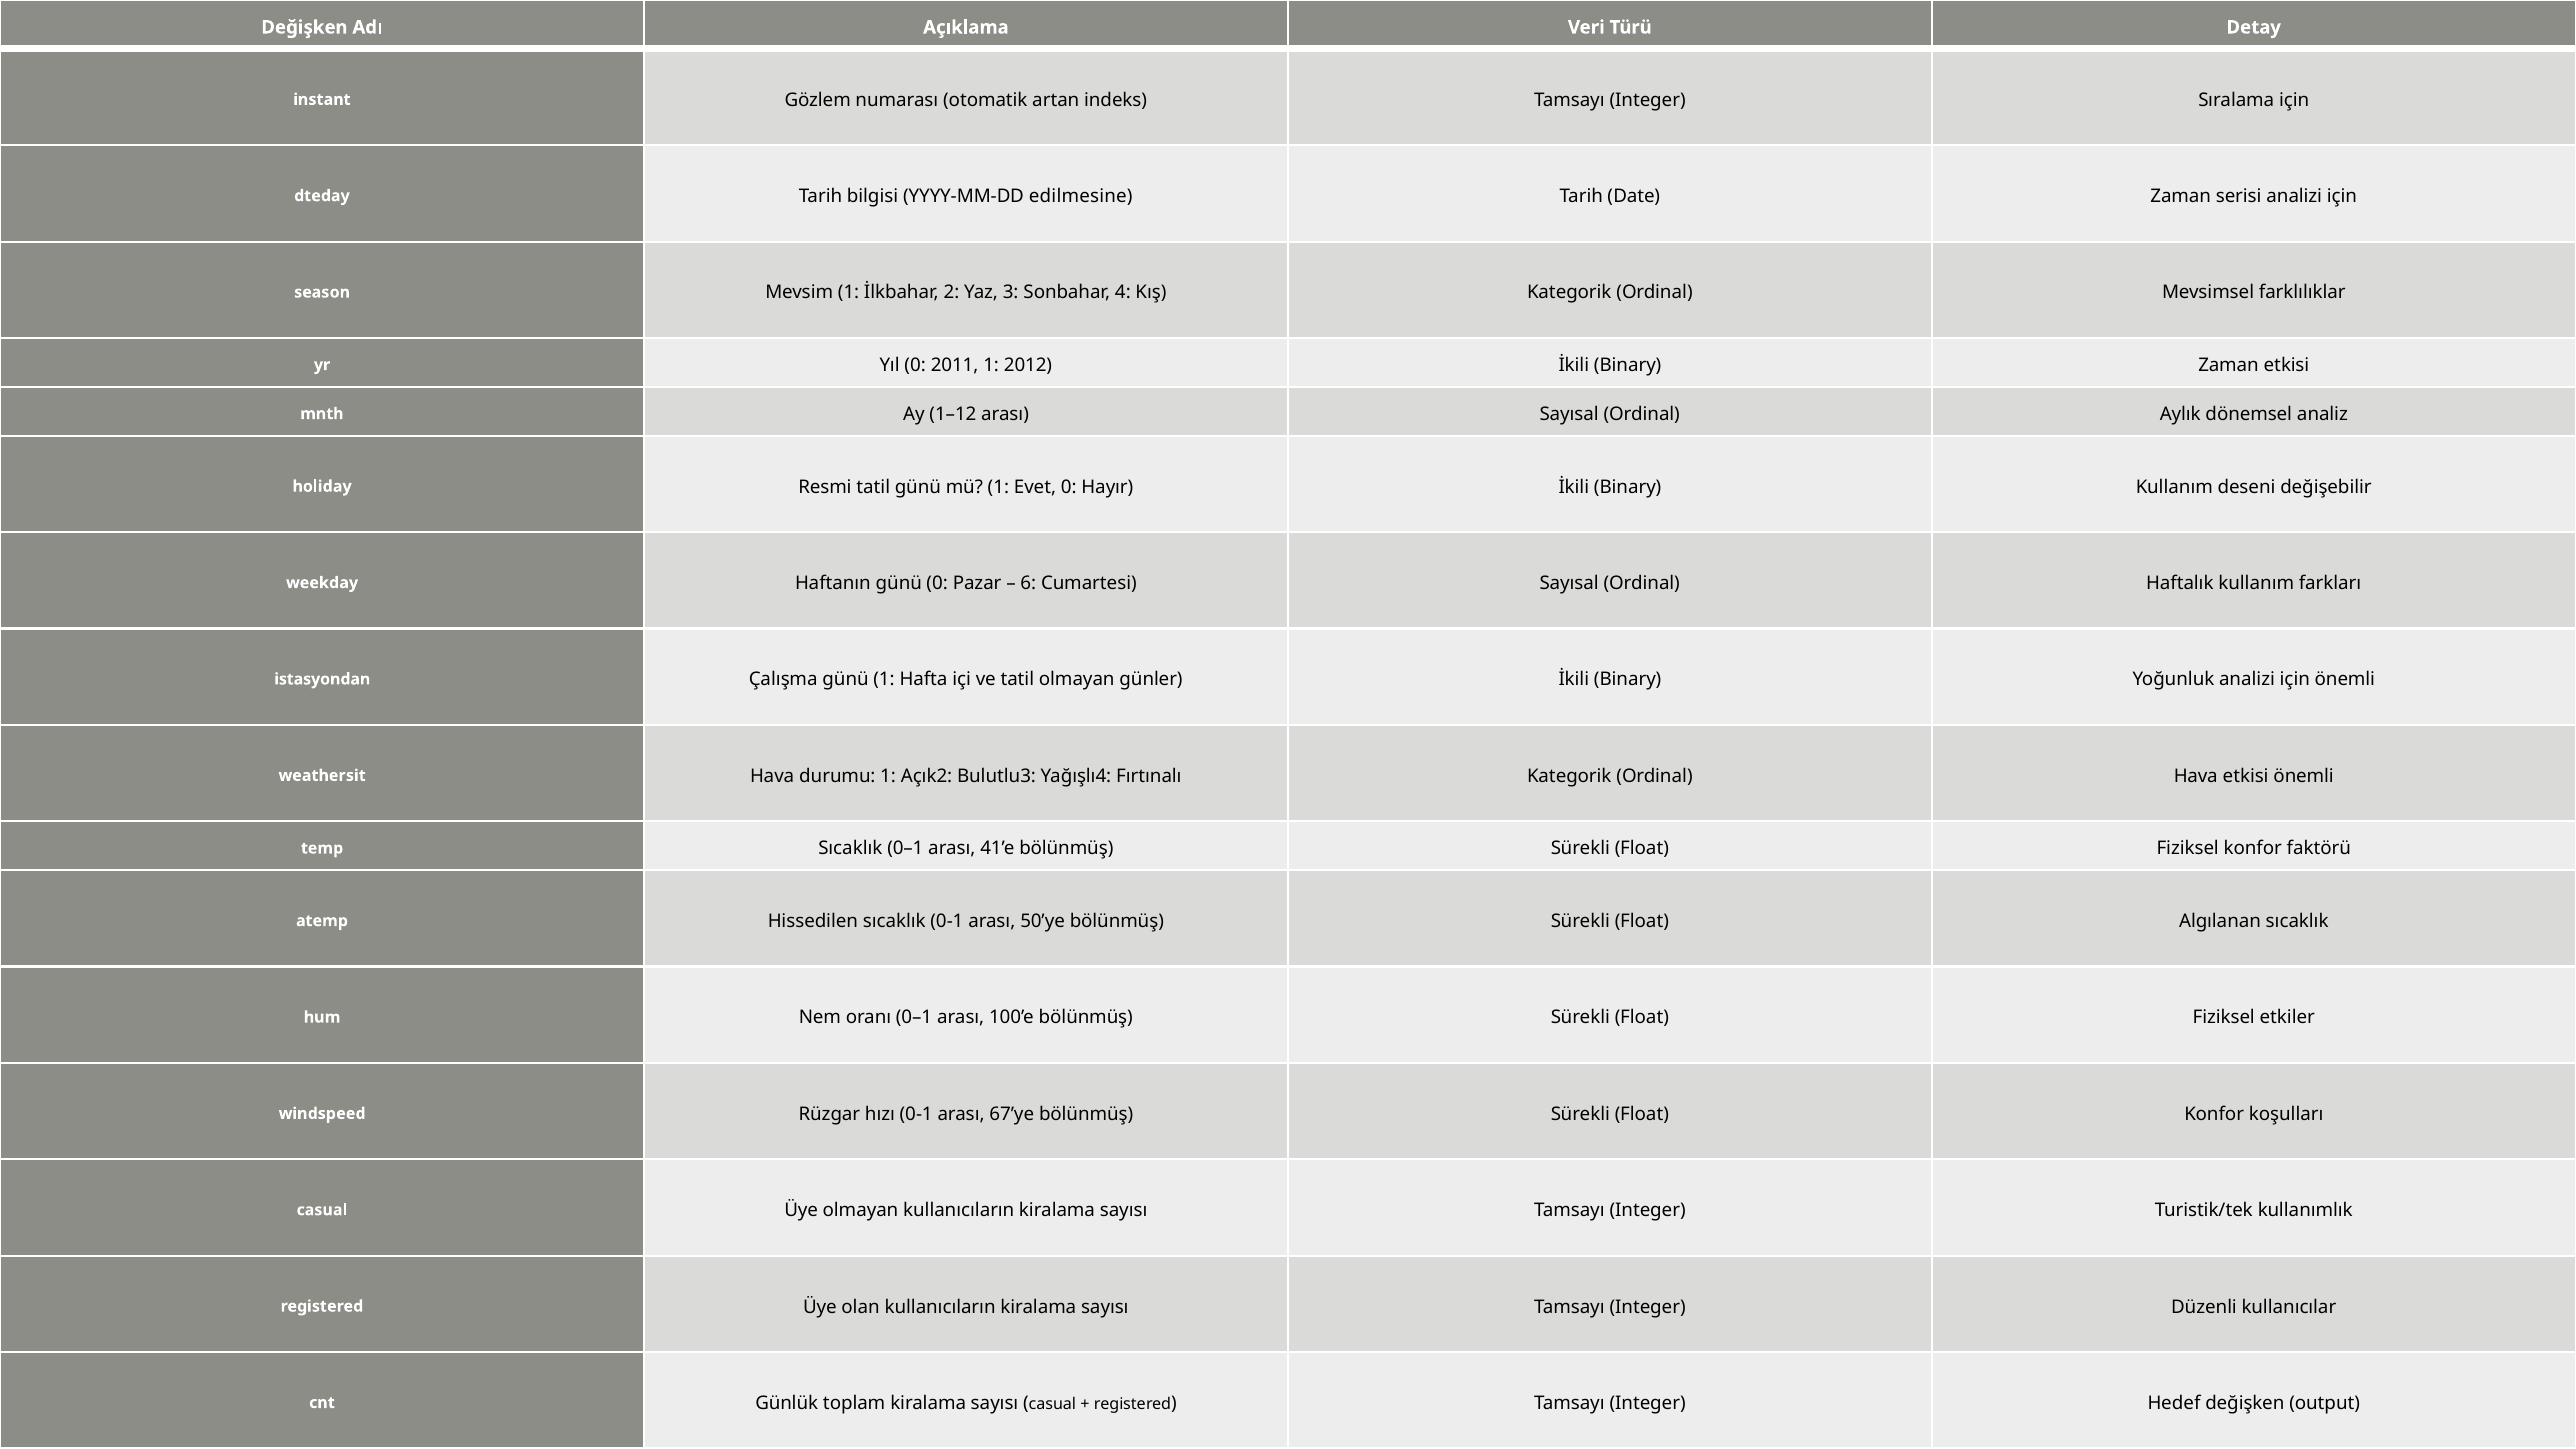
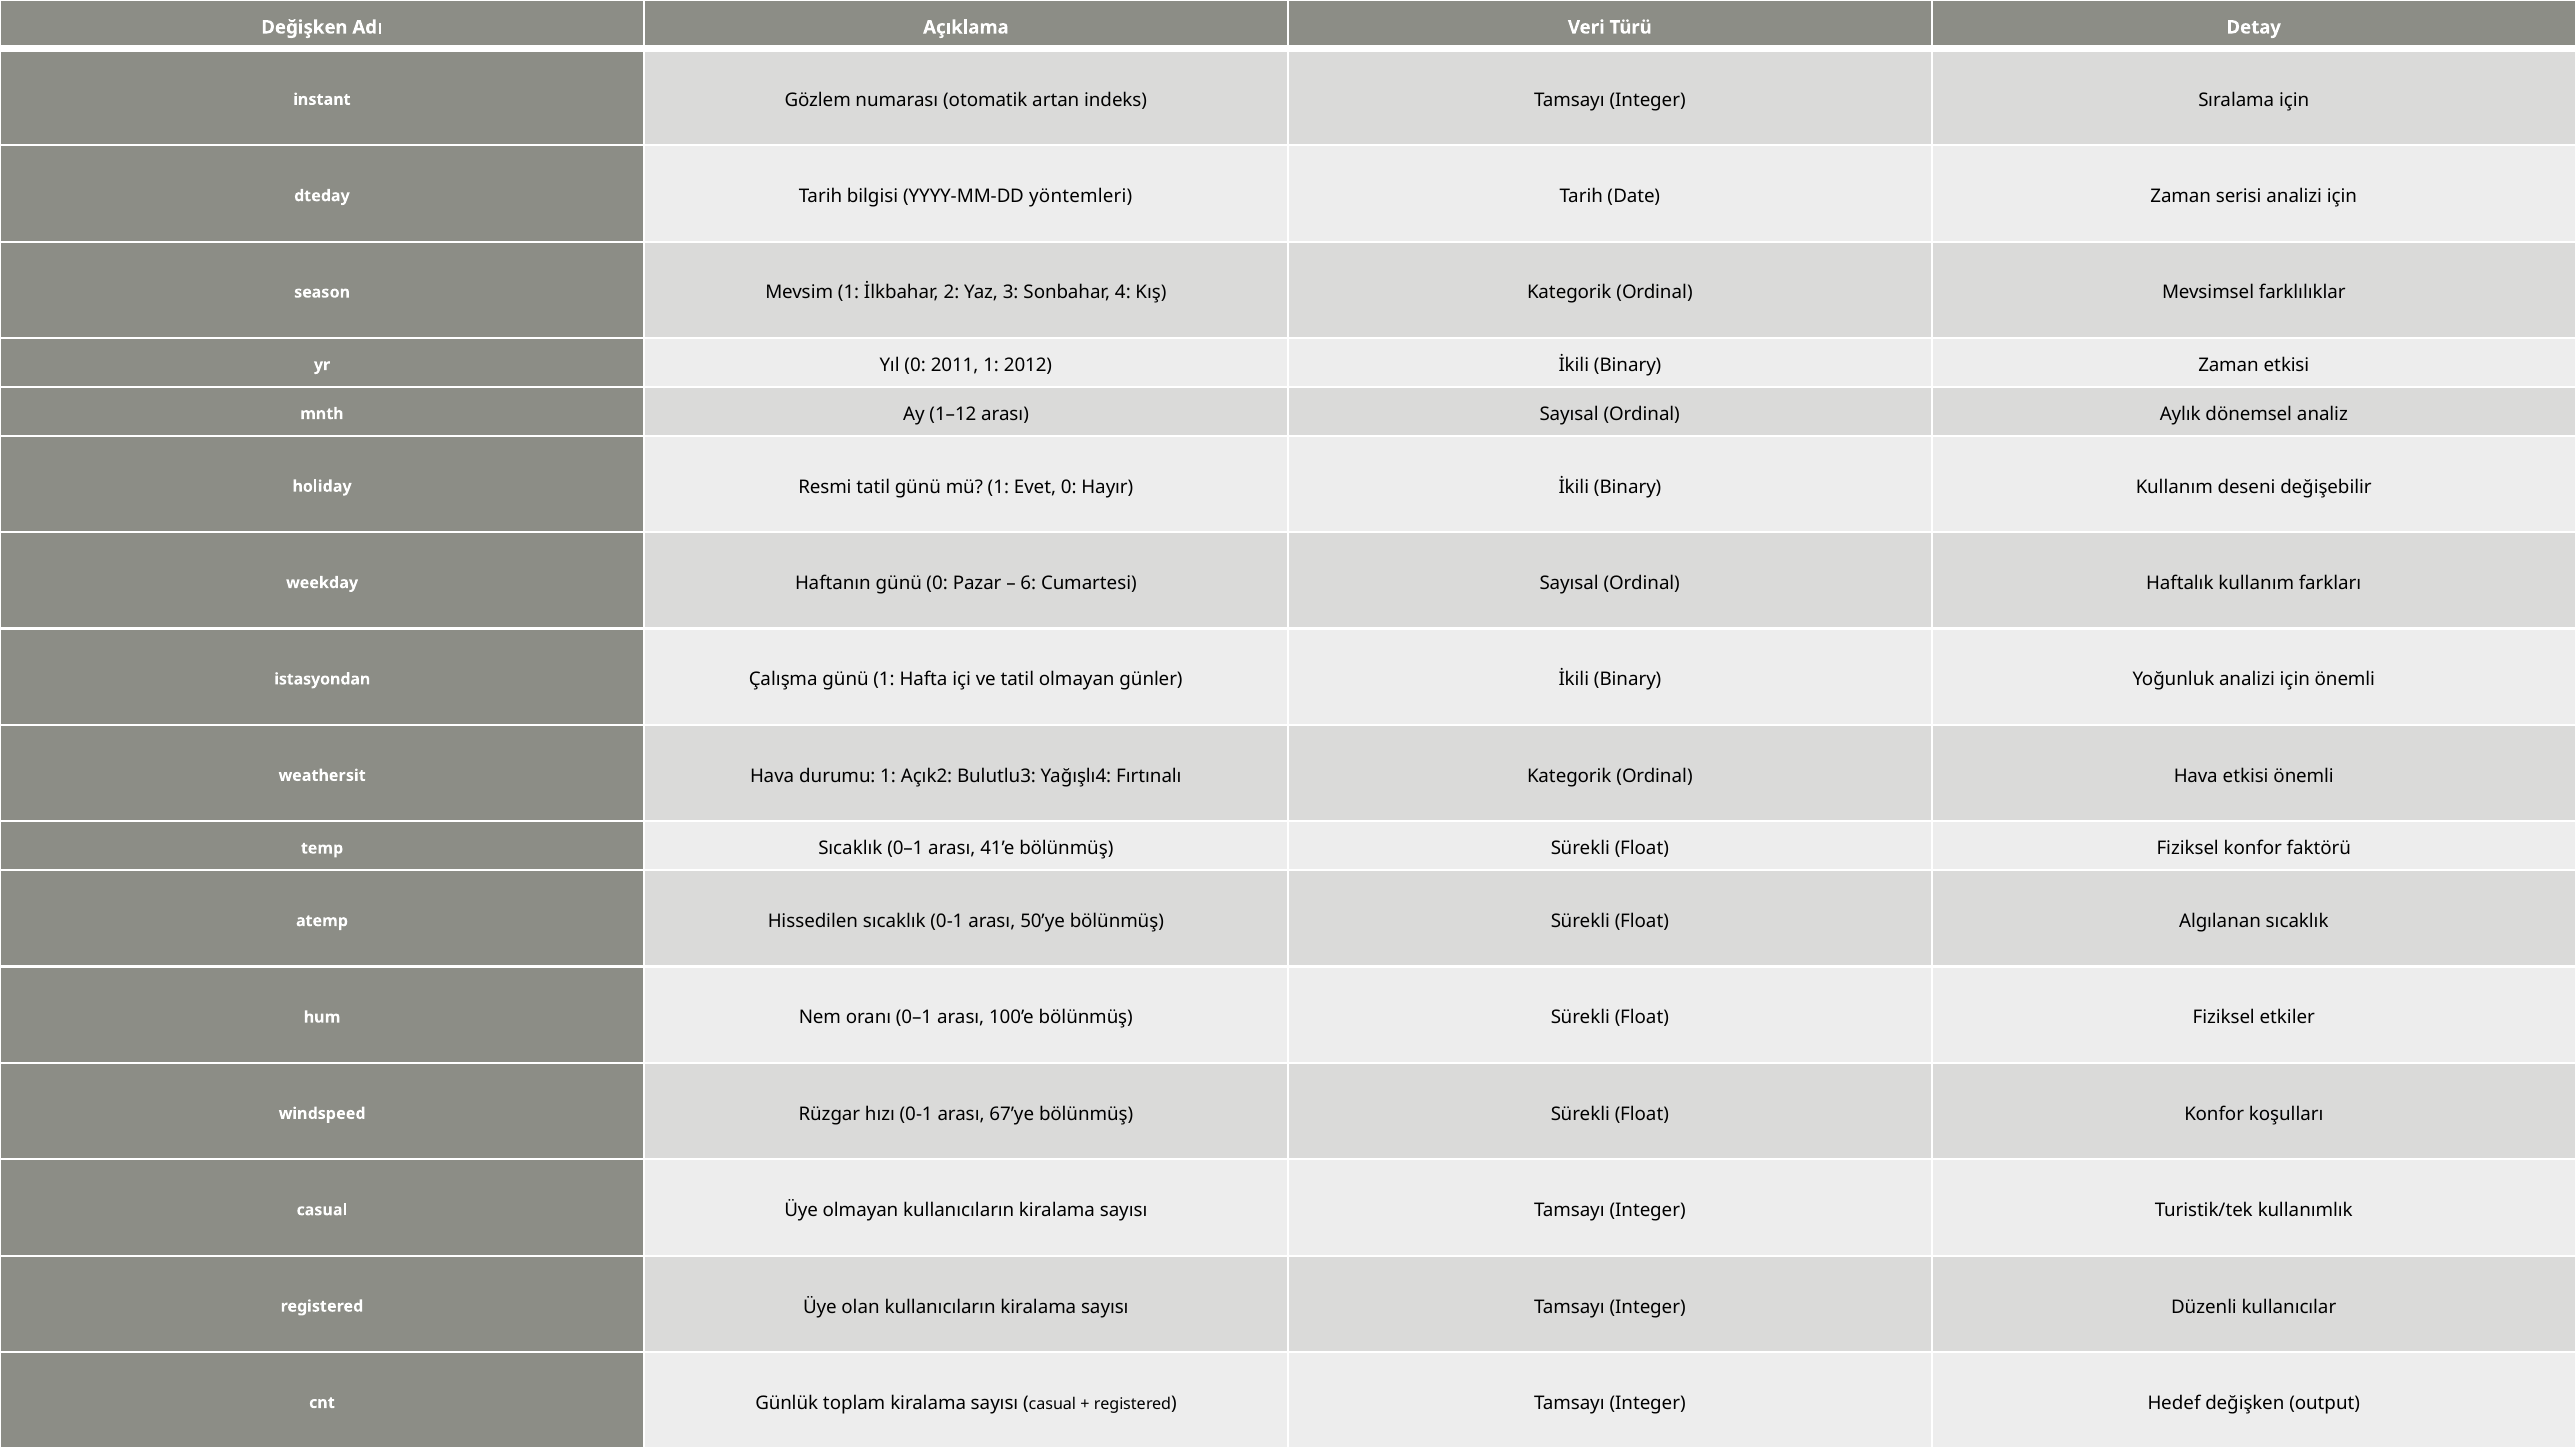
edilmesine: edilmesine -> yöntemleri
